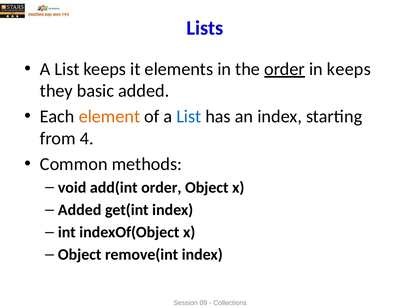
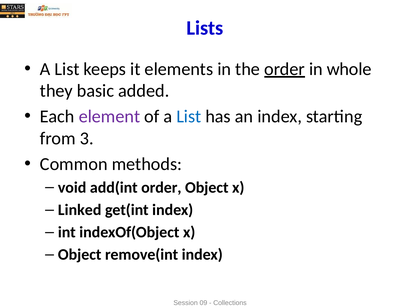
in keeps: keeps -> whole
element colour: orange -> purple
4: 4 -> 3
Added at (80, 210): Added -> Linked
